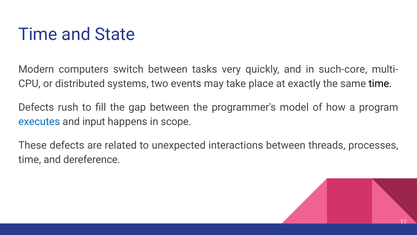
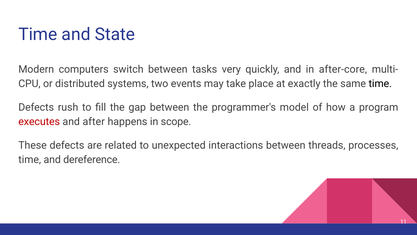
such-core: such-core -> after-core
executes colour: blue -> red
input: input -> after
